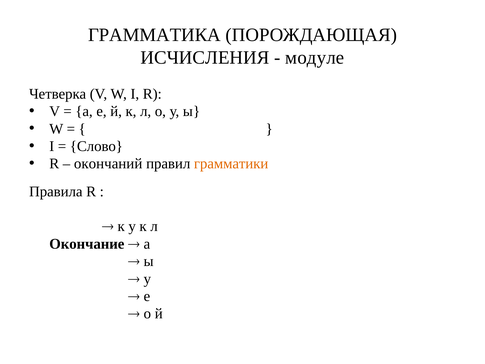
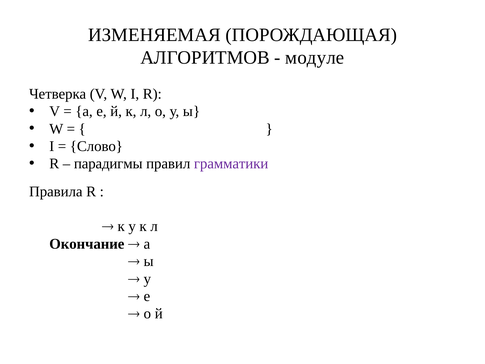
ГРАММАТИКА: ГРАММАТИКА -> ИЗМЕНЯЕМАЯ
ИСЧИСЛЕНИЯ: ИСЧИСЛЕНИЯ -> АЛГОРИТМОВ
окончаний: окончаний -> парадигмы
грамматики colour: orange -> purple
